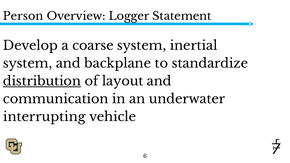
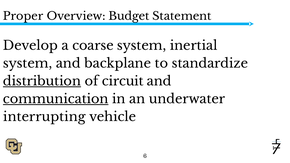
Person: Person -> Proper
Logger: Logger -> Budget
layout: layout -> circuit
communication underline: none -> present
